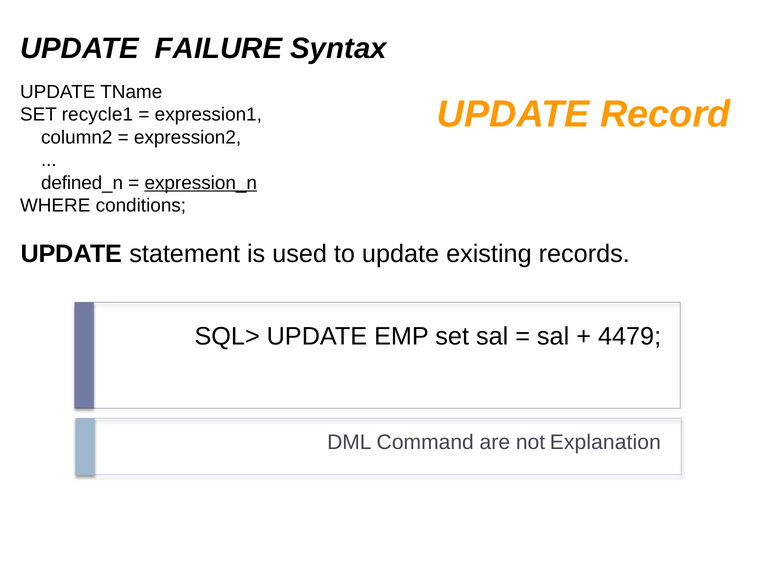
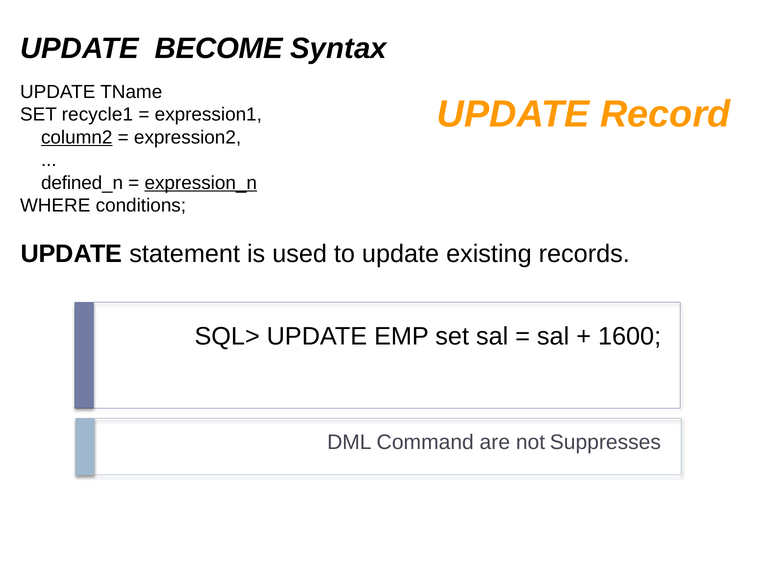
FAILURE: FAILURE -> BECOME
column2 underline: none -> present
4479: 4479 -> 1600
Explanation: Explanation -> Suppresses
